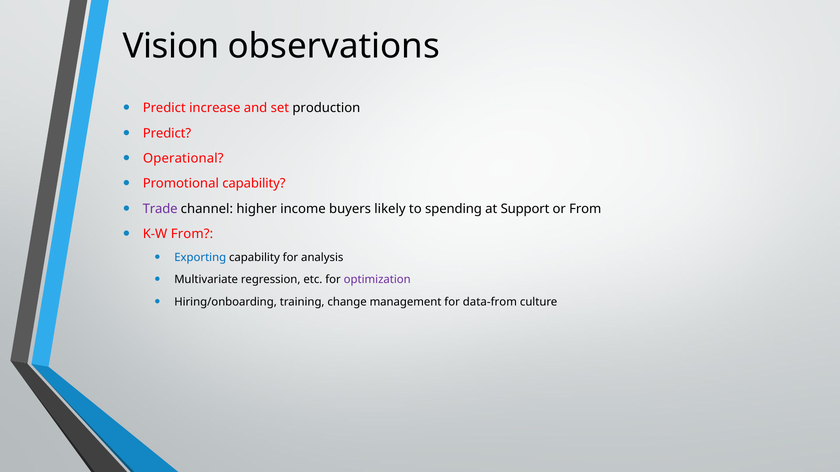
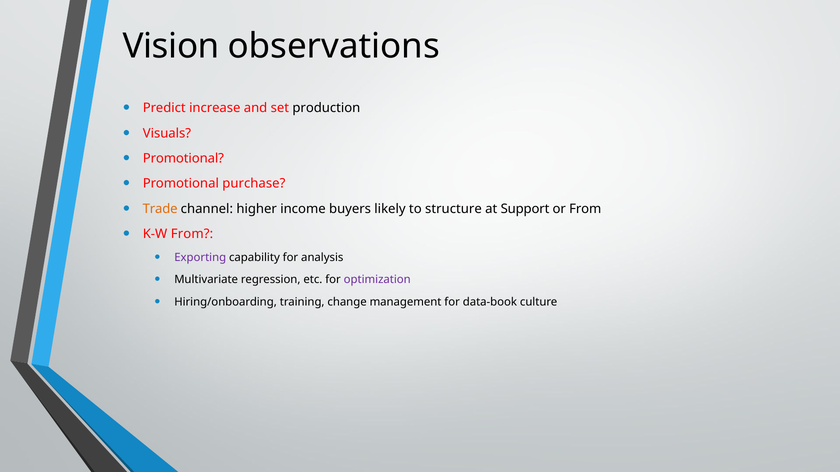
Predict at (167, 133): Predict -> Visuals
Operational at (183, 159): Operational -> Promotional
Promotional capability: capability -> purchase
Trade colour: purple -> orange
spending: spending -> structure
Exporting colour: blue -> purple
data-from: data-from -> data-book
